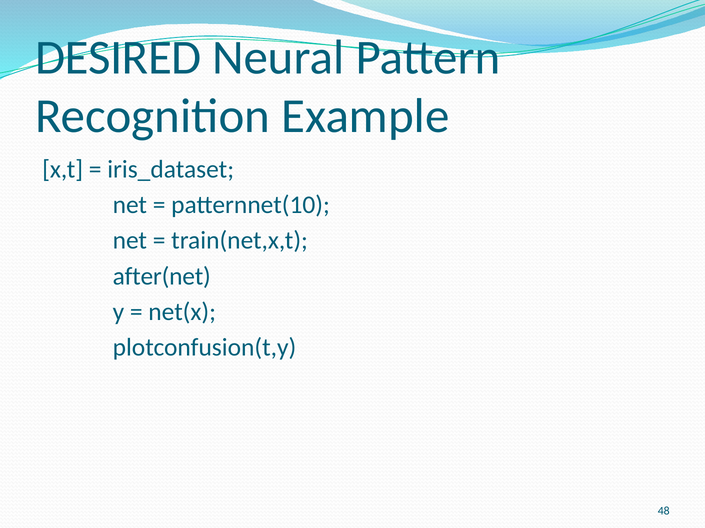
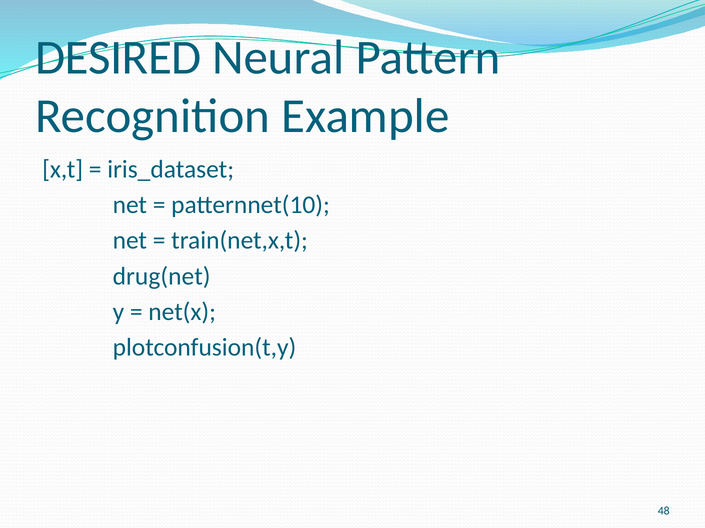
after(net: after(net -> drug(net
